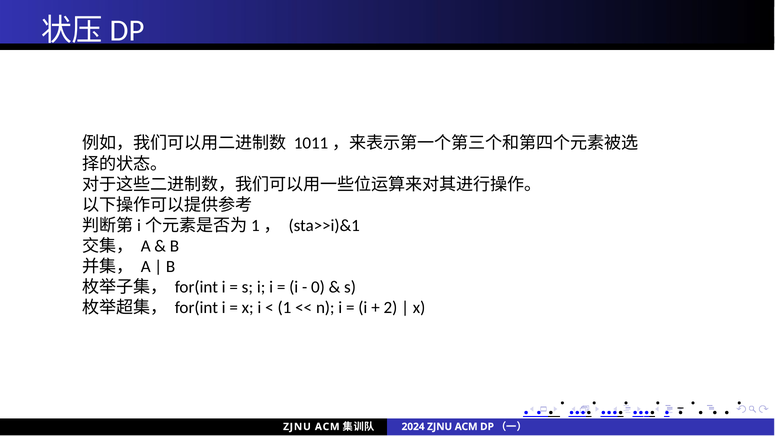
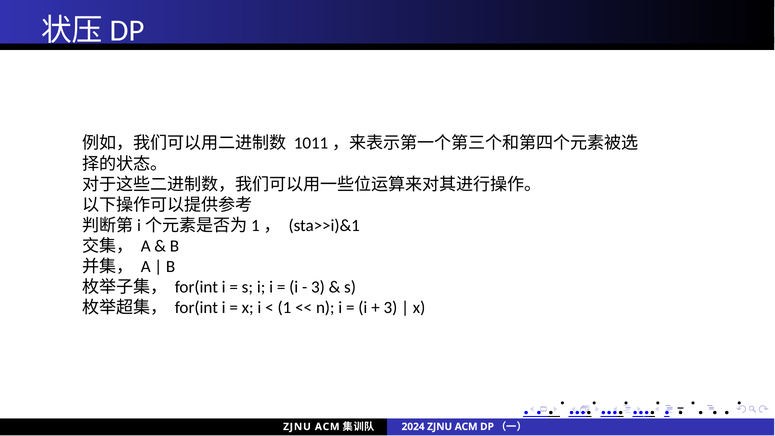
0 at (318, 287): 0 -> 3
2 at (390, 308): 2 -> 3
